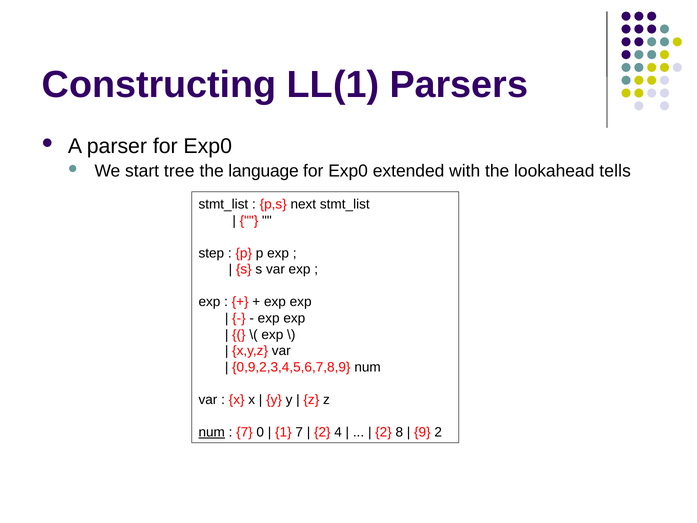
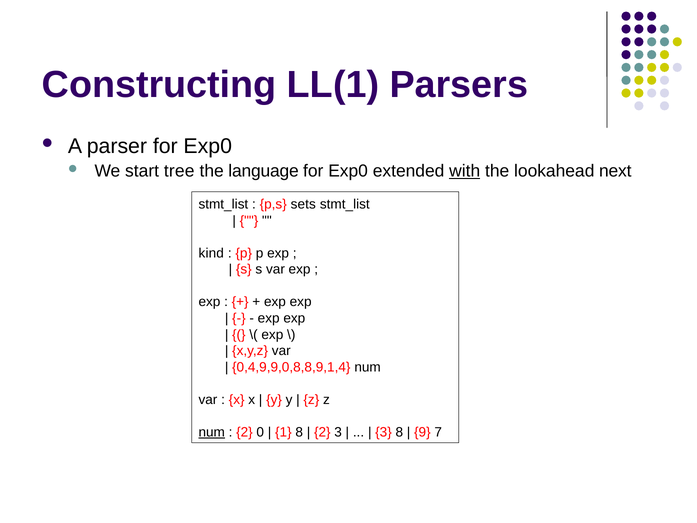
with underline: none -> present
tells: tells -> next
next: next -> sets
step: step -> kind
0,9,2,3,4,5,6,7,8,9: 0,9,2,3,4,5,6,7,8,9 -> 0,4,9,9,0,8,8,9,1,4
7 at (244, 432): 7 -> 2
1 7: 7 -> 8
2 4: 4 -> 3
2 at (383, 432): 2 -> 3
9 2: 2 -> 7
